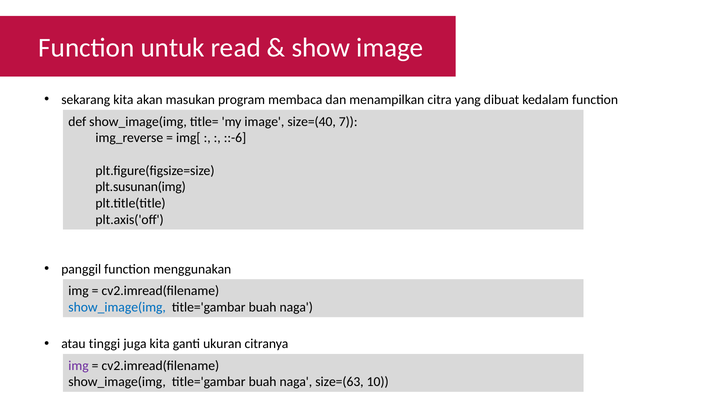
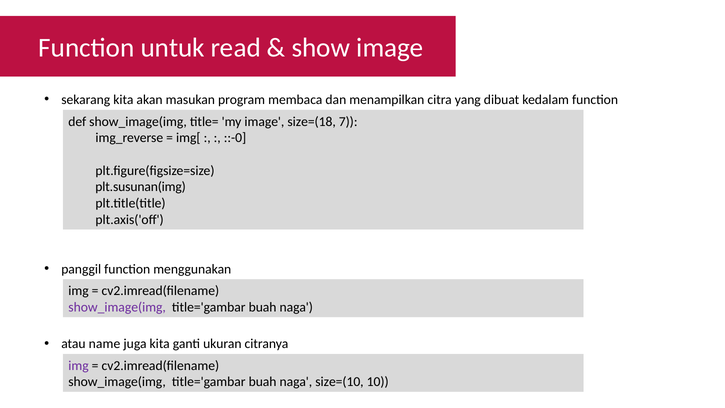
size=(40: size=(40 -> size=(18
::-6: ::-6 -> ::-0
show_image(img at (117, 307) colour: blue -> purple
tinggi: tinggi -> name
size=(63: size=(63 -> size=(10
